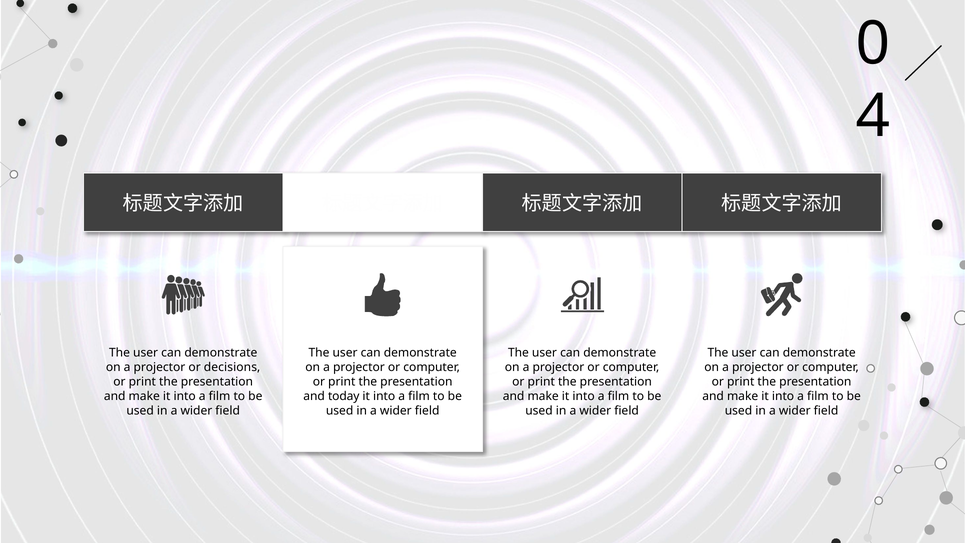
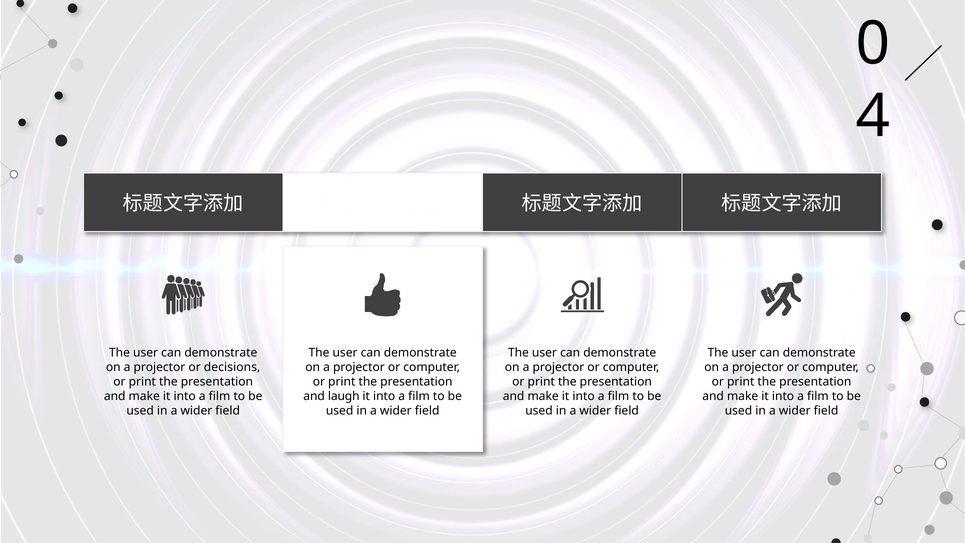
today: today -> laugh
